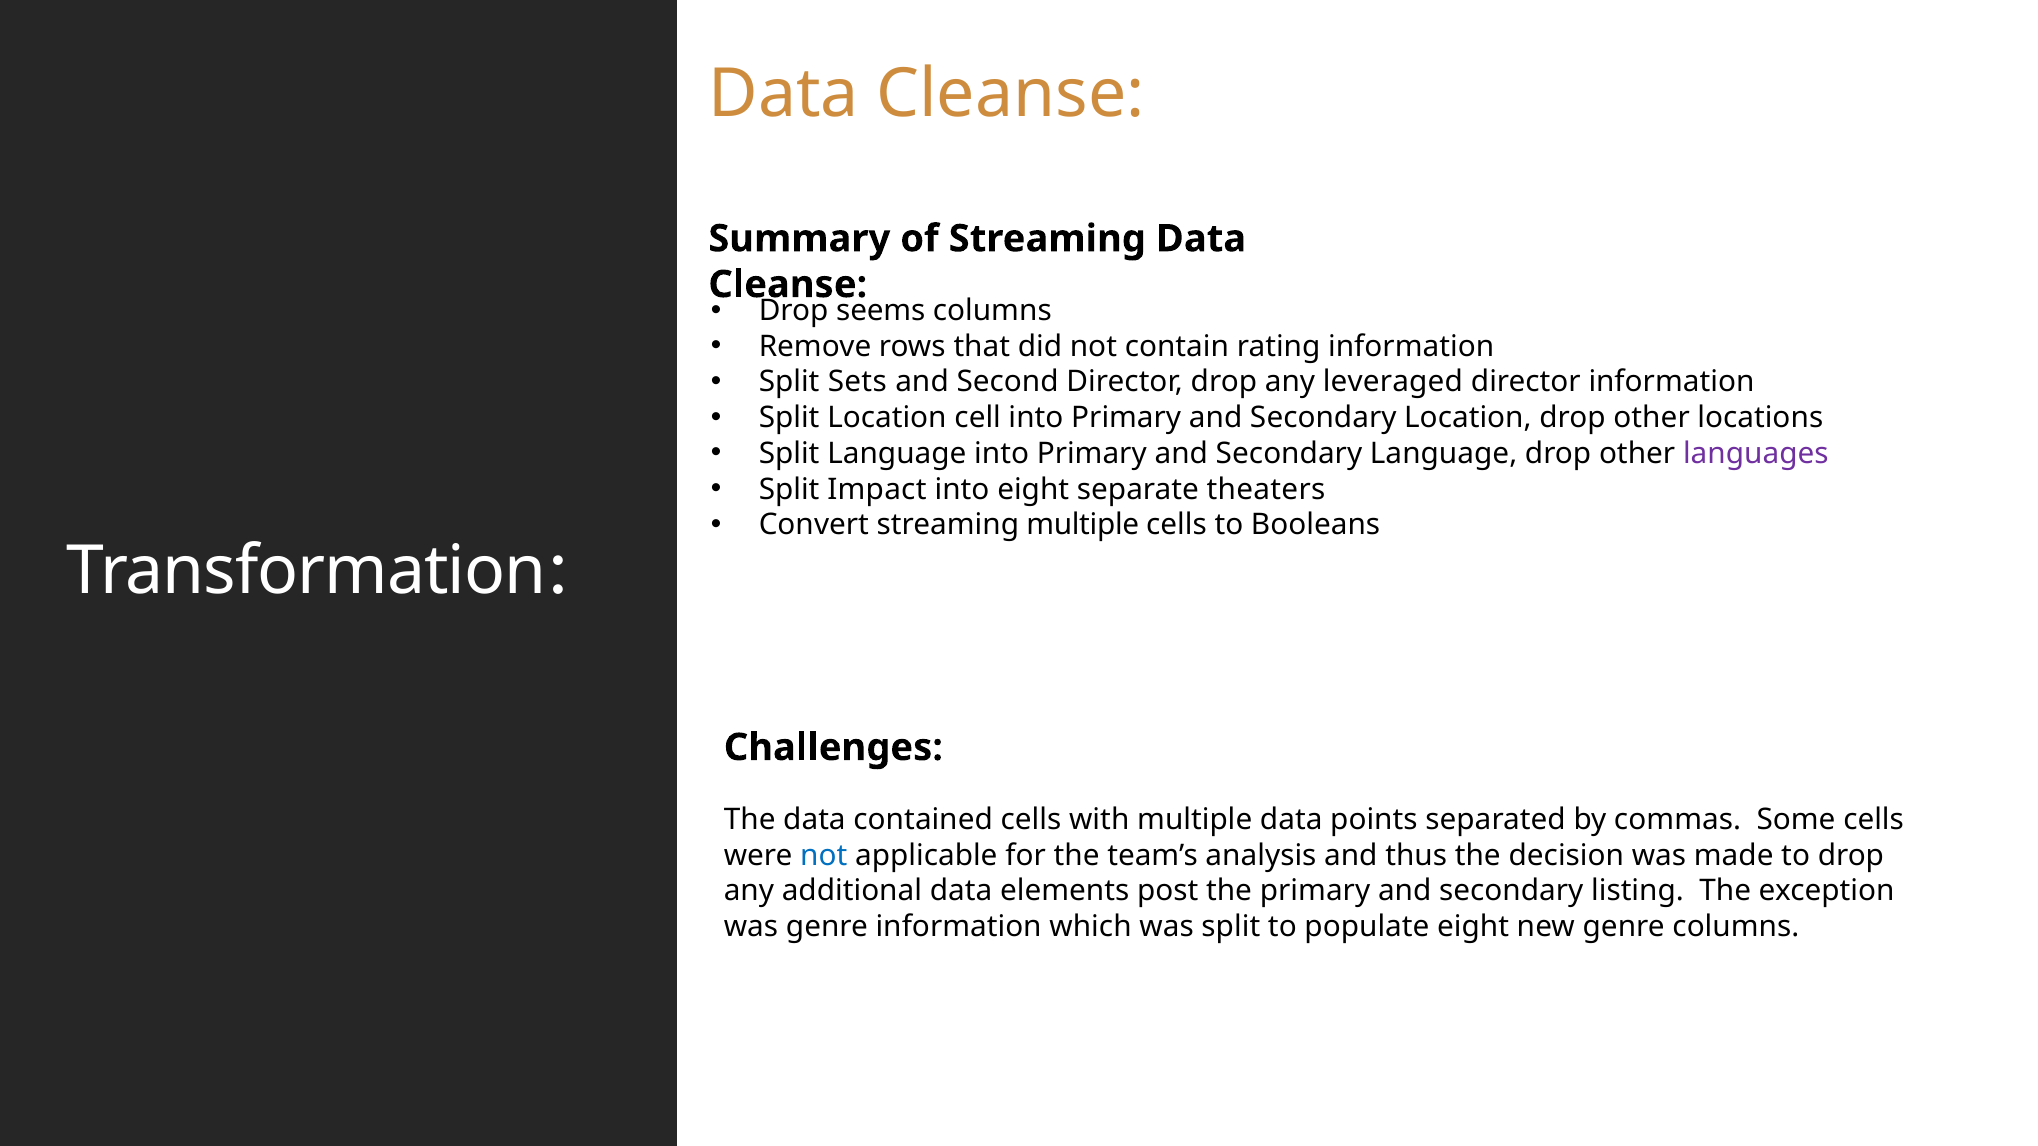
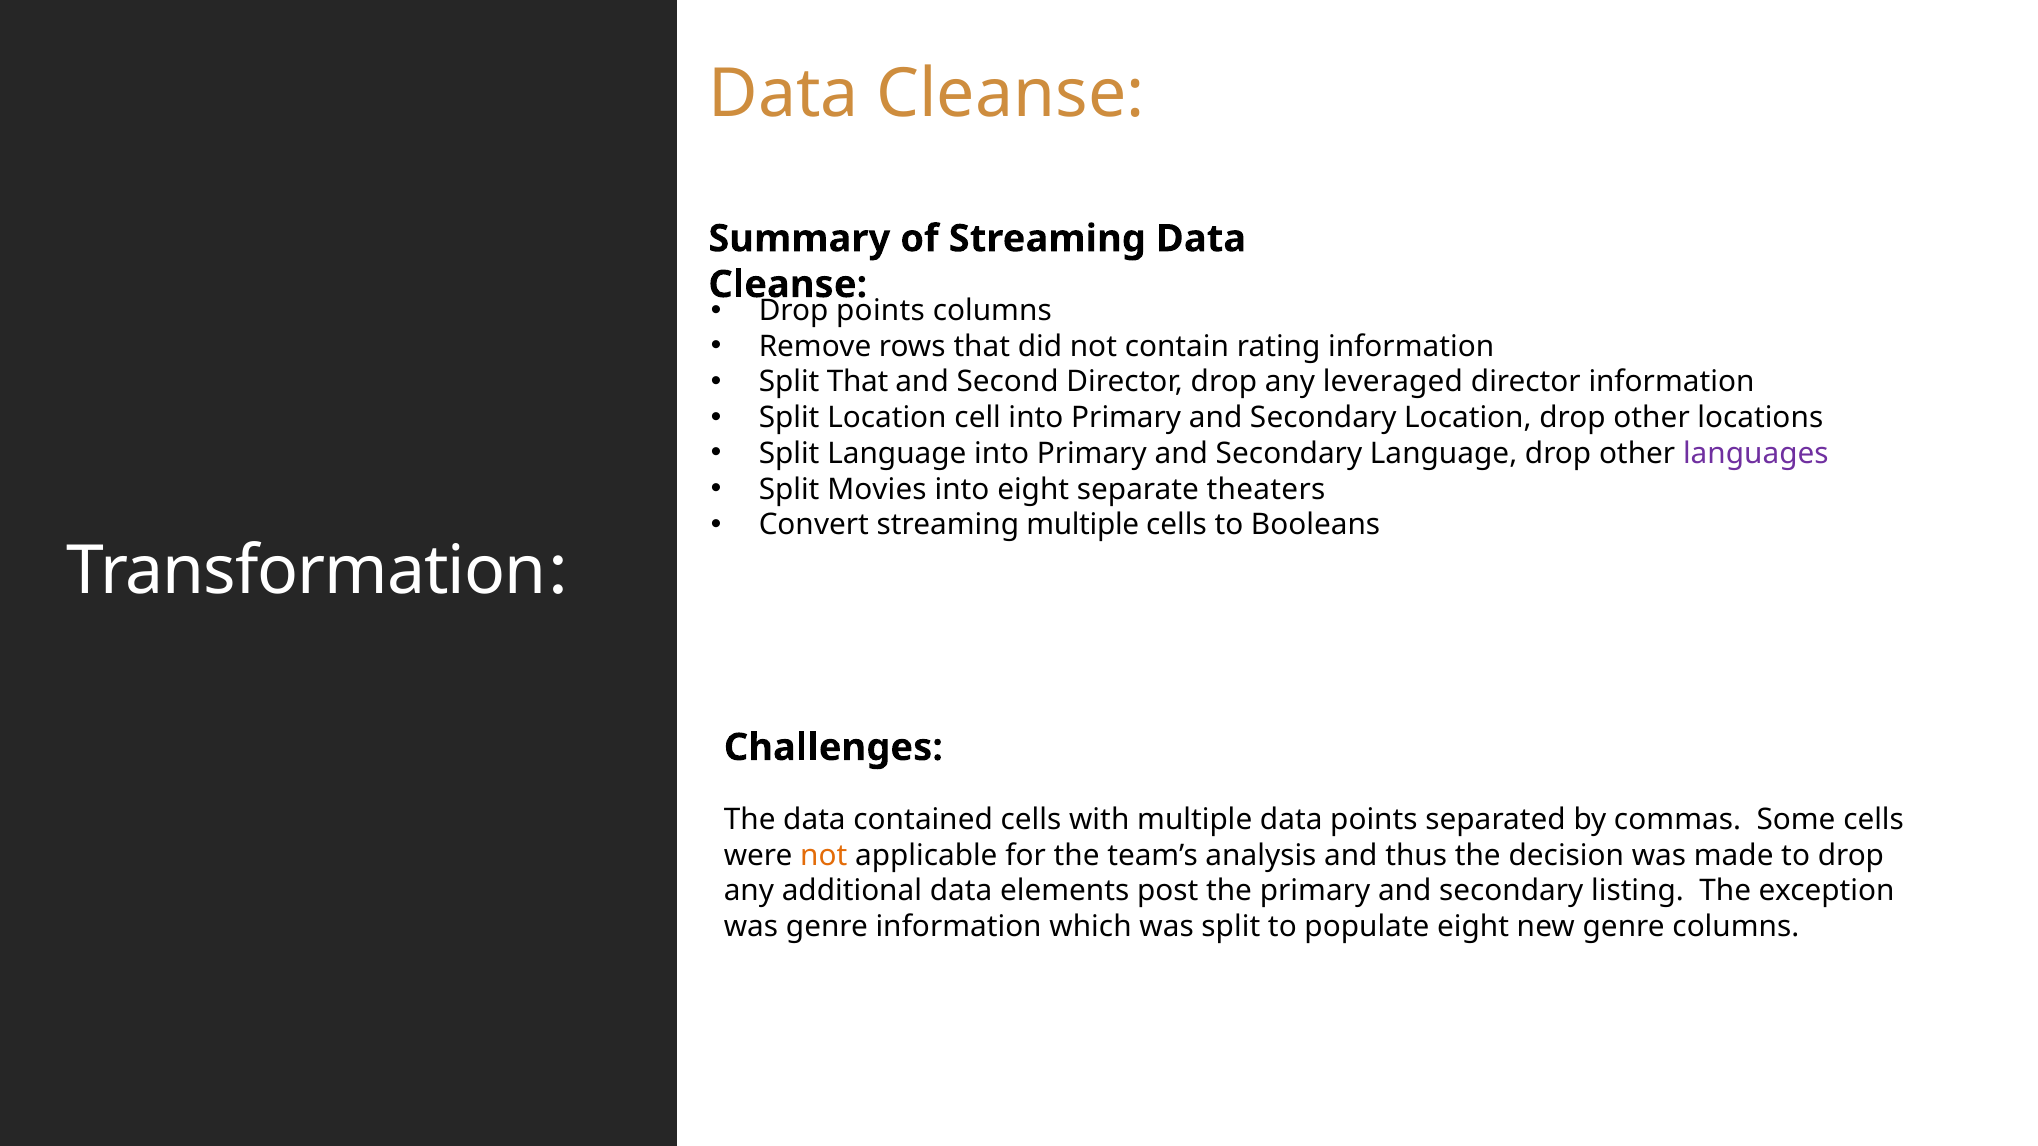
seems at (881, 311): seems -> points
Split Sets: Sets -> That
Impact: Impact -> Movies
not at (824, 855) colour: blue -> orange
